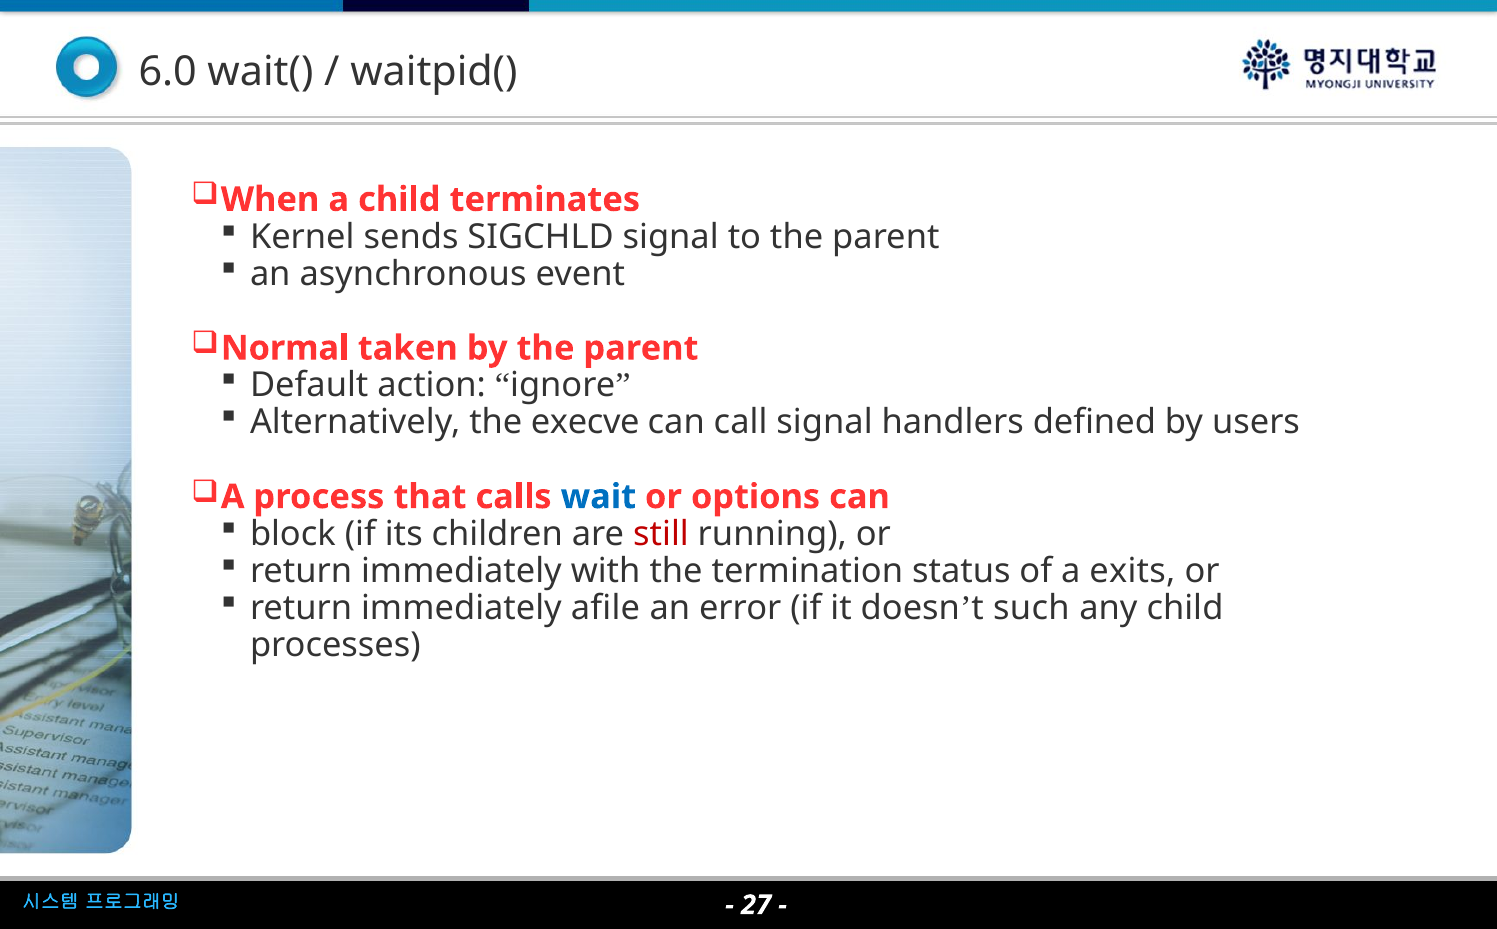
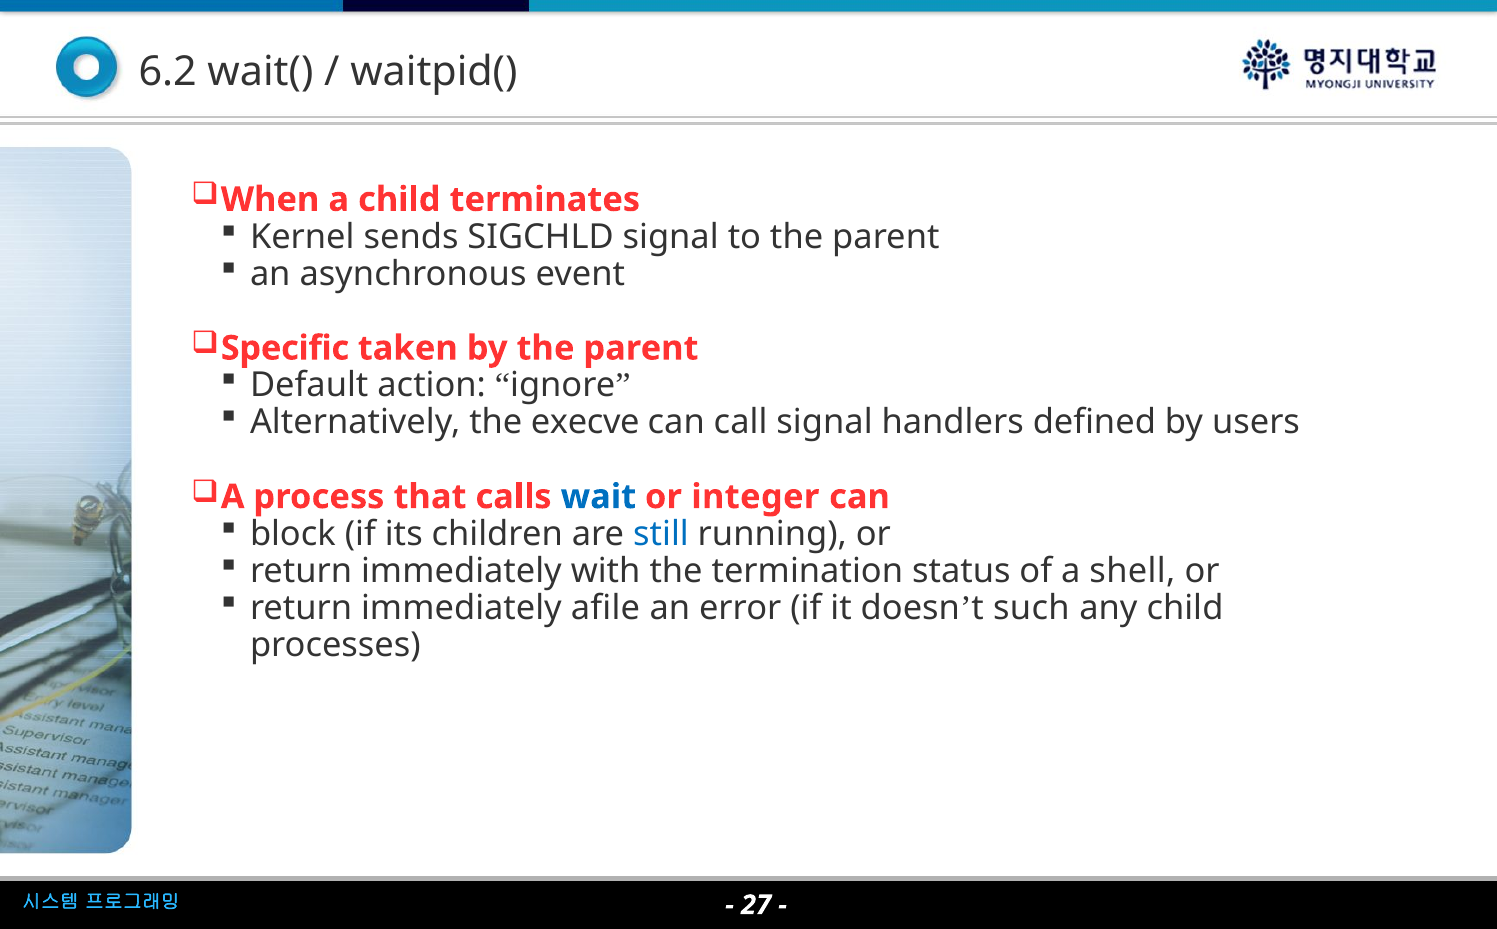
6.0: 6.0 -> 6.2
Normal: Normal -> Specific
options: options -> integer
still colour: red -> blue
exits: exits -> shell
